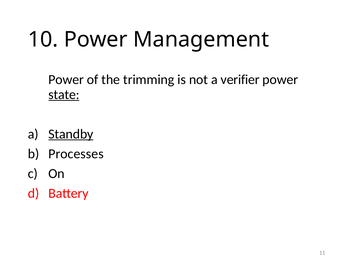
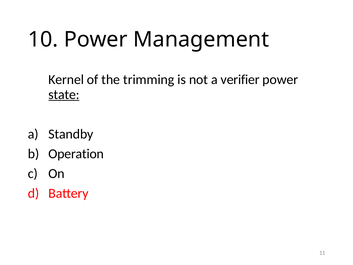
Power at (66, 80): Power -> Kernel
Standby underline: present -> none
Processes: Processes -> Operation
